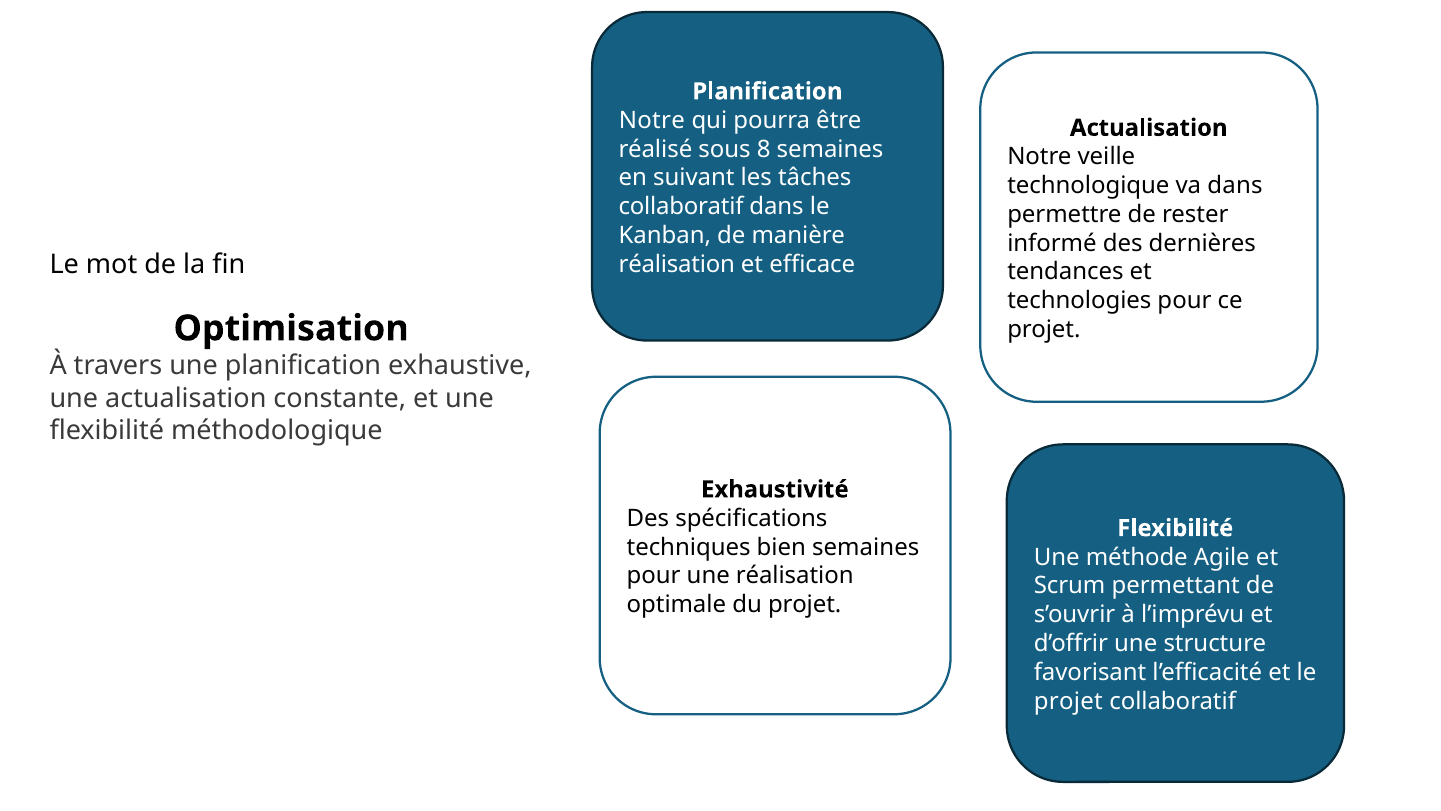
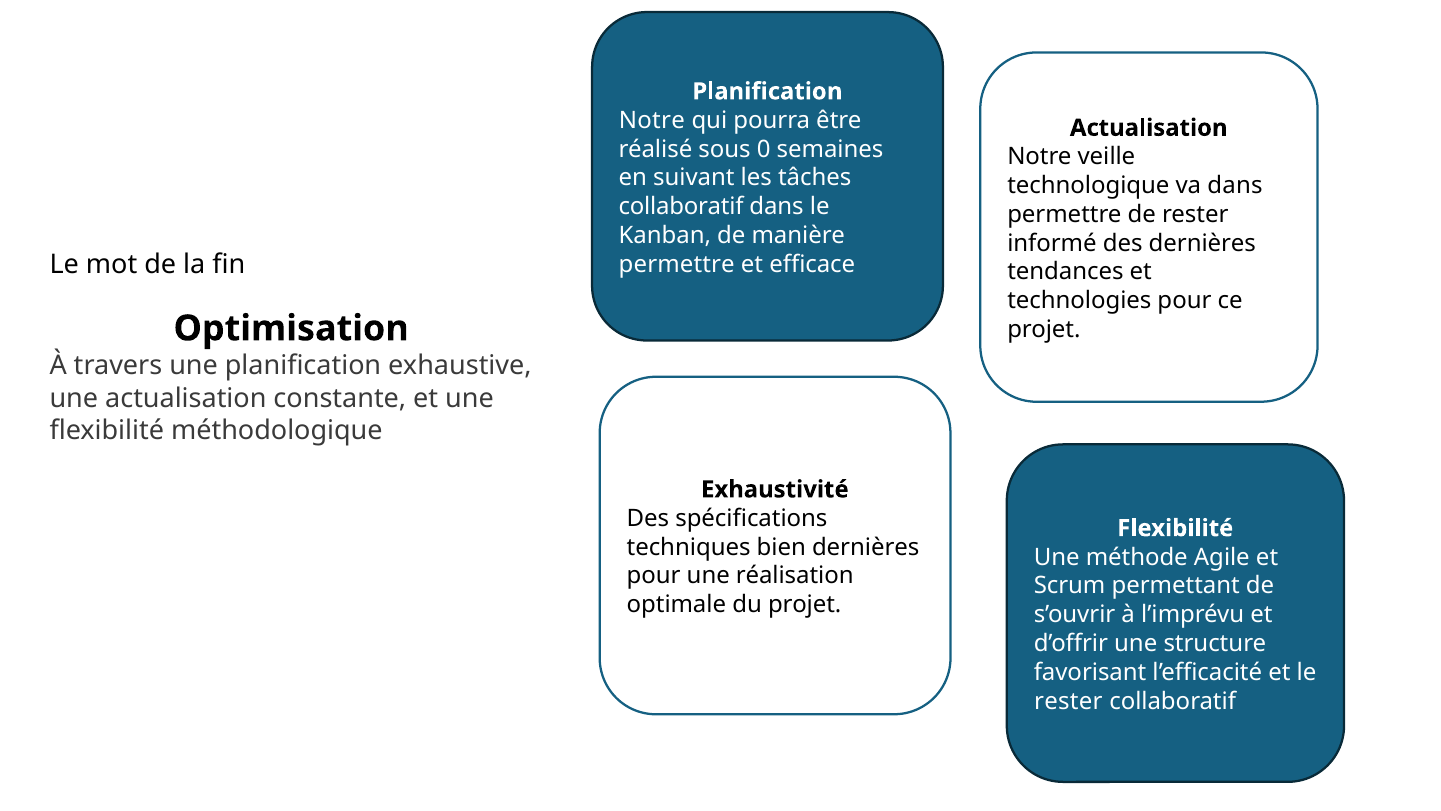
8: 8 -> 0
réalisation at (677, 264): réalisation -> permettre
bien semaines: semaines -> dernières
projet at (1068, 701): projet -> rester
